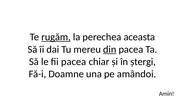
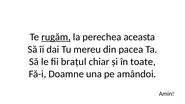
din underline: present -> none
fii pacea: pacea -> brațul
ștergi: ștergi -> toate
